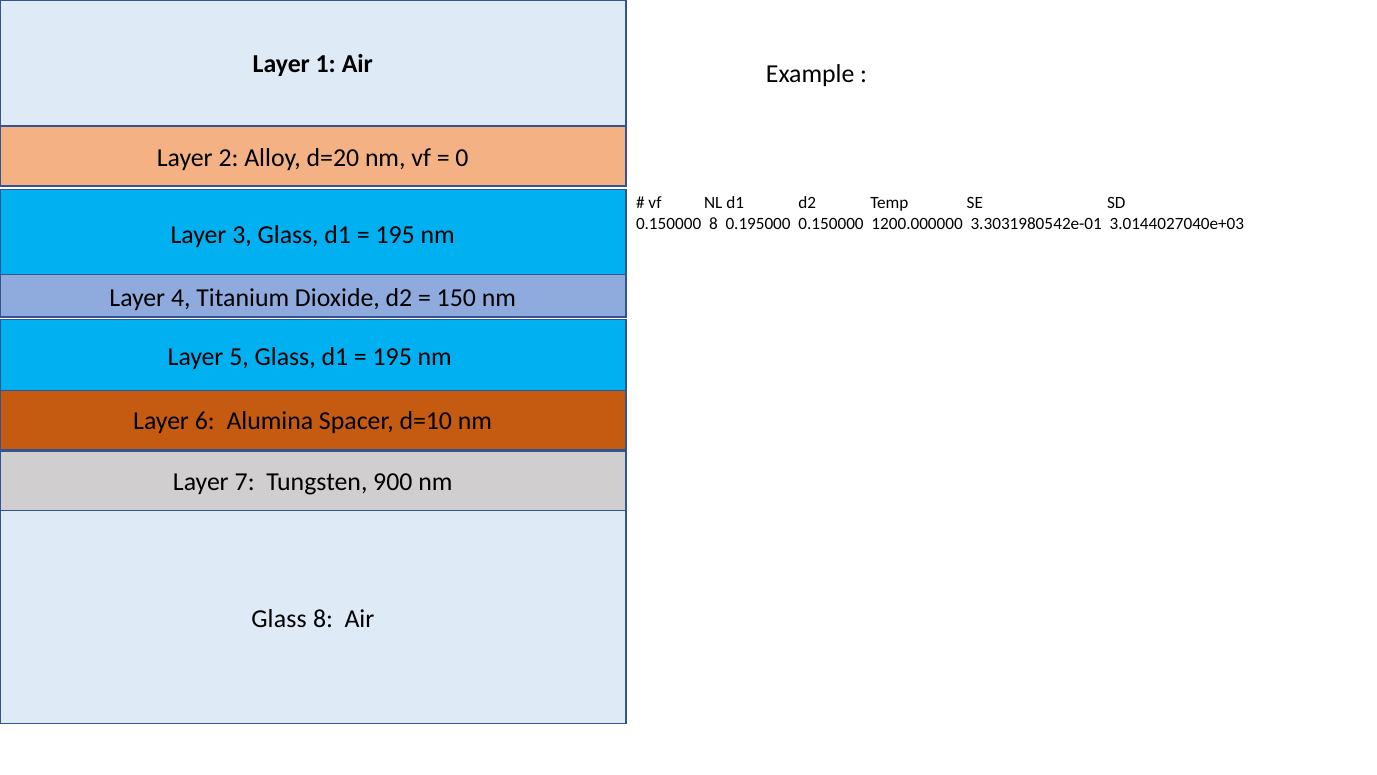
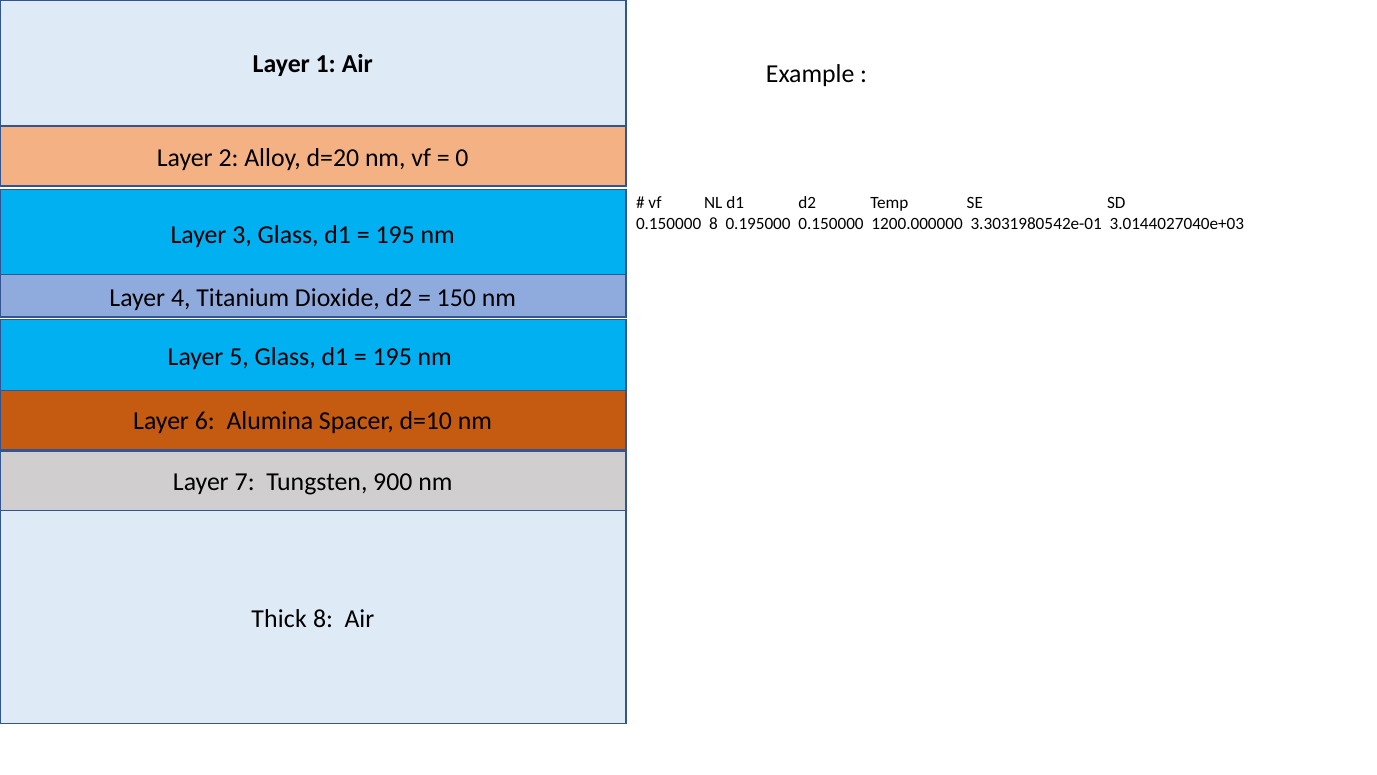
Glass at (279, 618): Glass -> Thick
